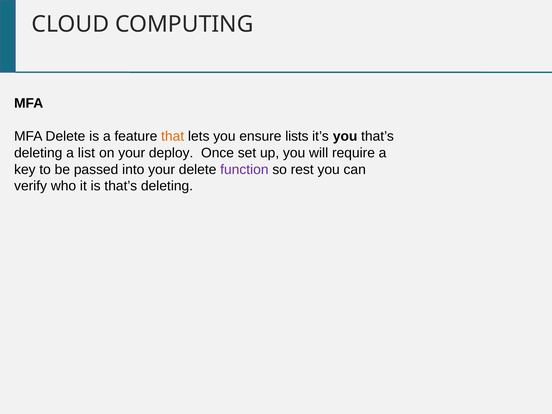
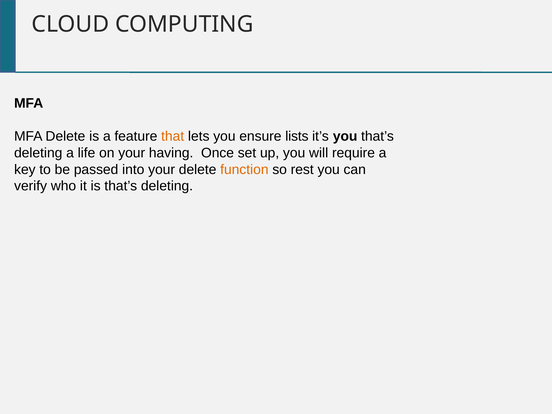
list: list -> life
deploy: deploy -> having
function colour: purple -> orange
